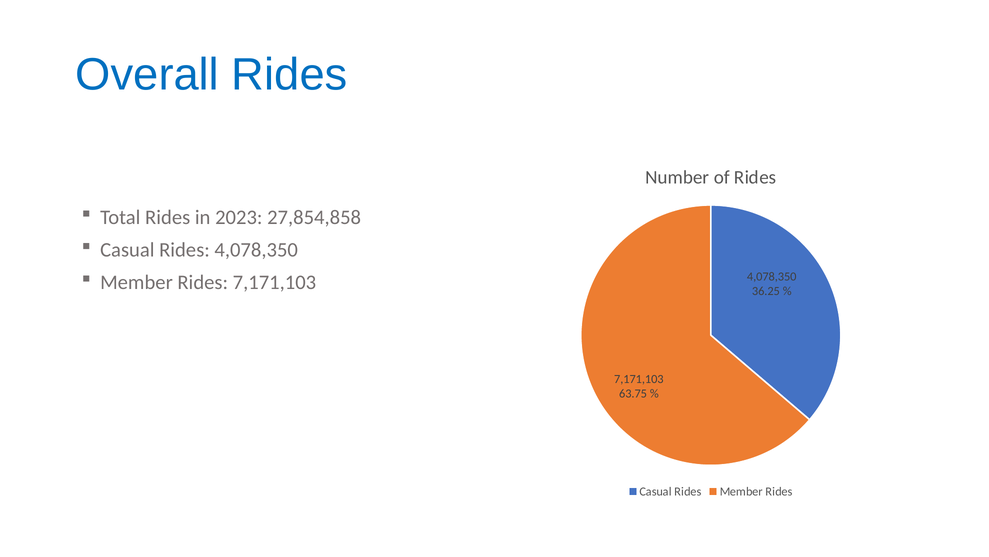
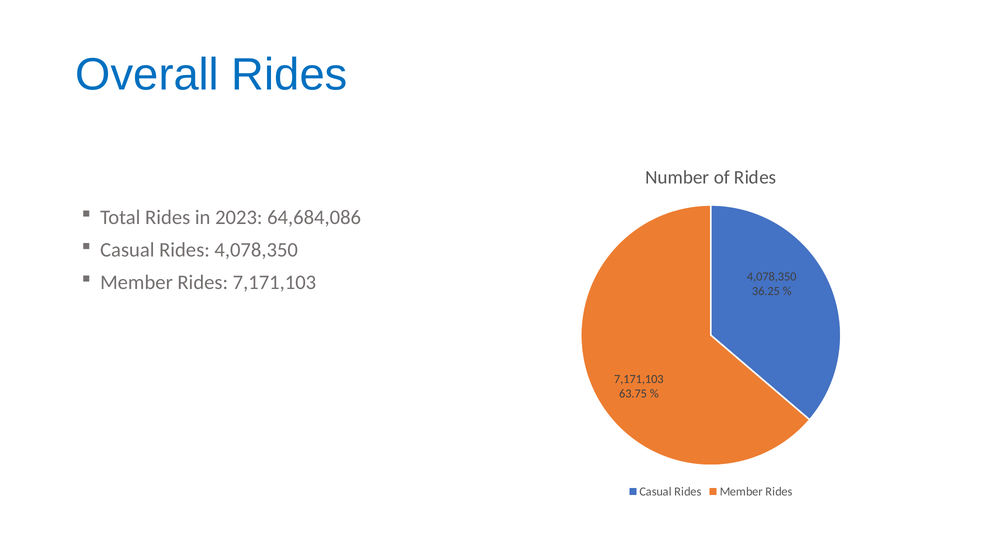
27,854,858: 27,854,858 -> 64,684,086
